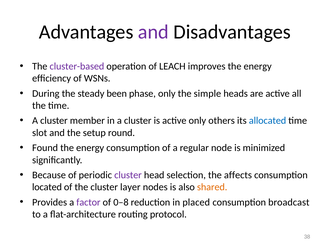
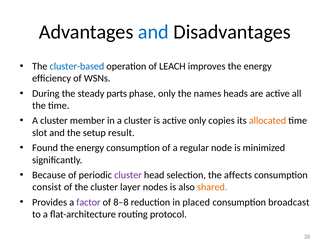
and at (153, 32) colour: purple -> blue
cluster-based colour: purple -> blue
been: been -> parts
simple: simple -> names
others: others -> copies
allocated colour: blue -> orange
round: round -> result
located: located -> consist
0–8: 0–8 -> 8–8
